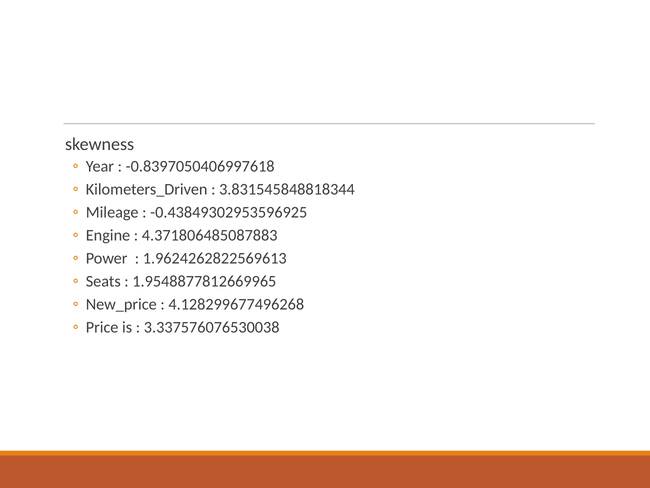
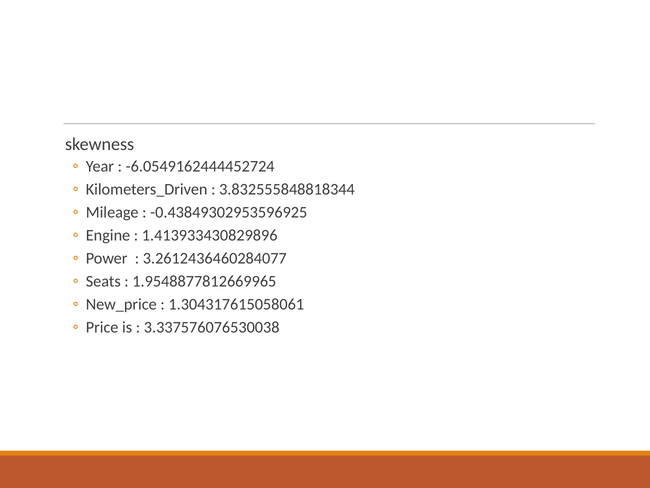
-0.8397050406997618: -0.8397050406997618 -> -6.0549162444452724
3.831545848818344: 3.831545848818344 -> 3.832555848818344
4.371806485087883: 4.371806485087883 -> 1.413933430829896
1.9624262822569613: 1.9624262822569613 -> 3.2612436460284077
4.128299677496268: 4.128299677496268 -> 1.304317615058061
